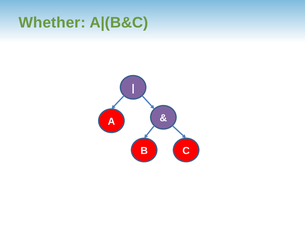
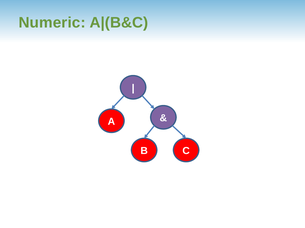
Whether: Whether -> Numeric
